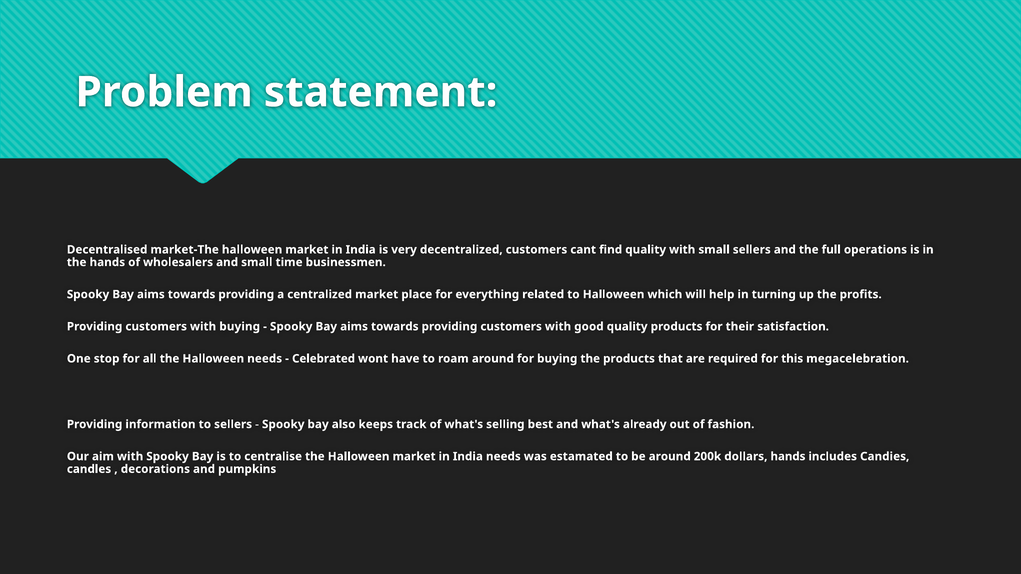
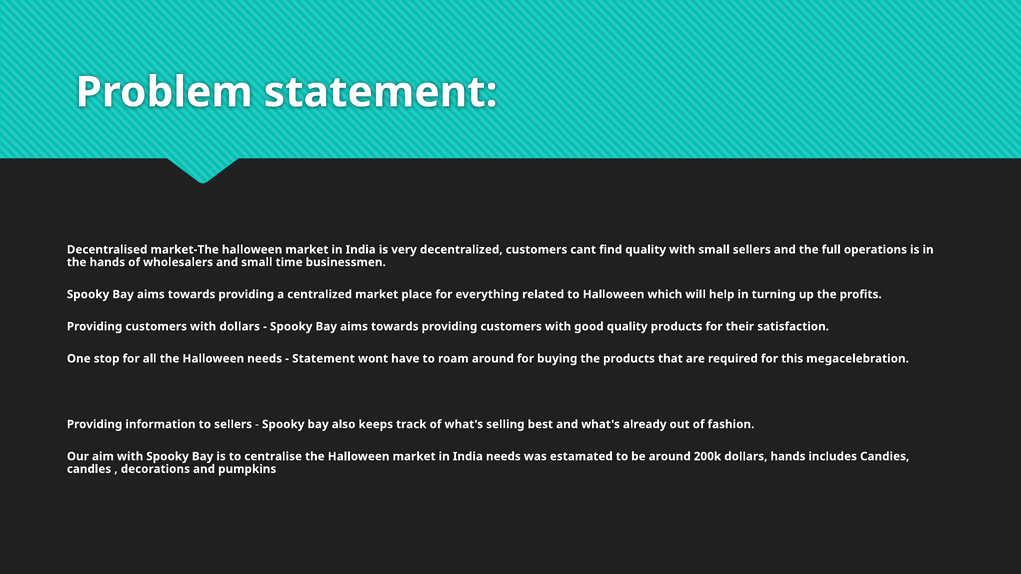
with buying: buying -> dollars
Celebrated at (324, 359): Celebrated -> Statement
